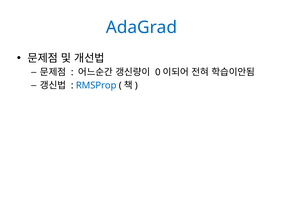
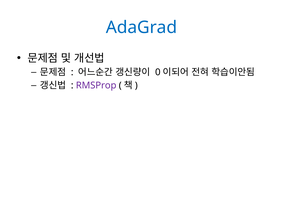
RMSProp colour: blue -> purple
